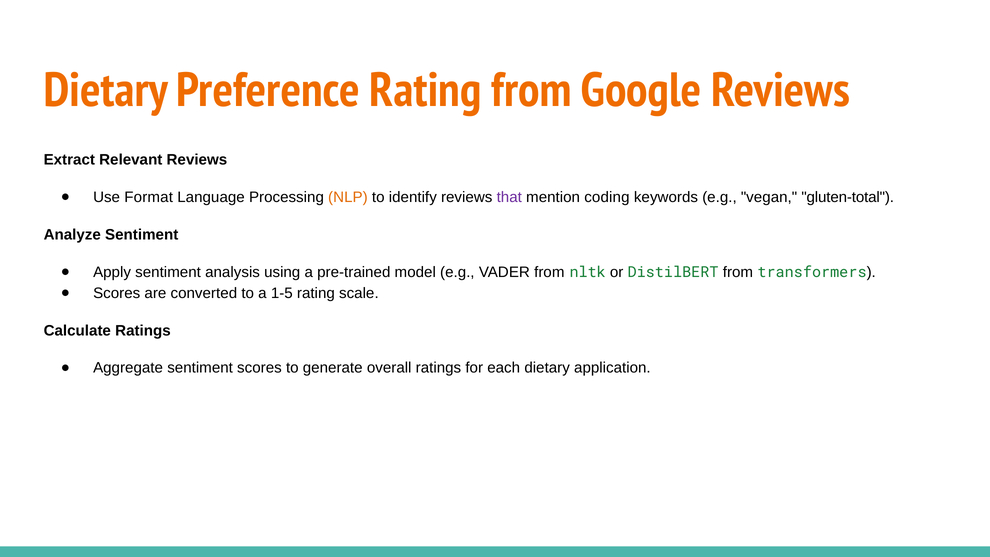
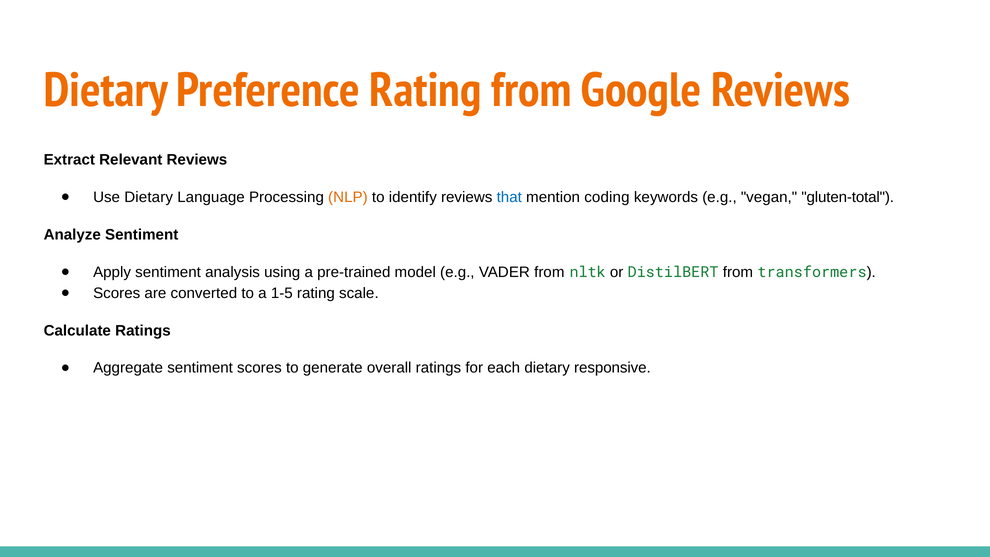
Use Format: Format -> Dietary
that colour: purple -> blue
application: application -> responsive
